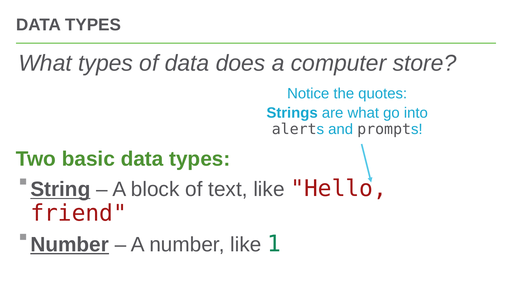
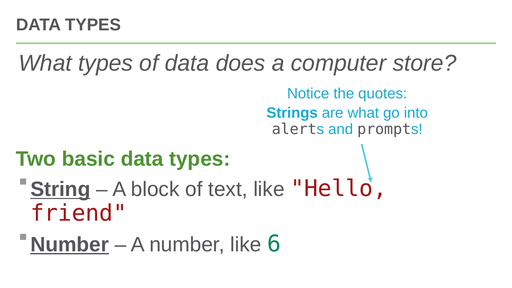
1: 1 -> 6
